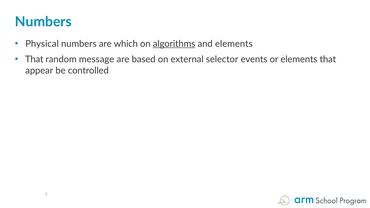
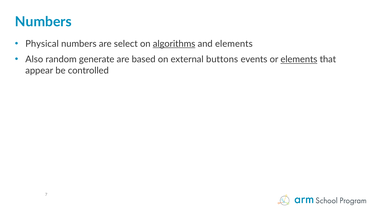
which: which -> select
That at (34, 59): That -> Also
message: message -> generate
selector: selector -> buttons
elements at (299, 59) underline: none -> present
